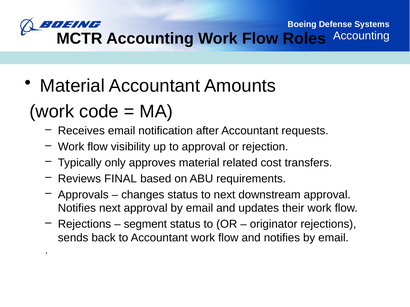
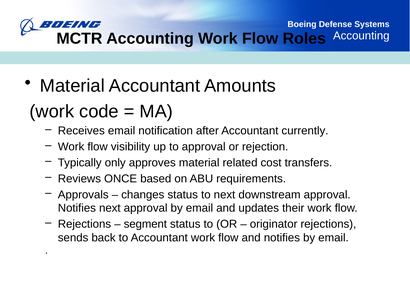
requests: requests -> currently
FINAL: FINAL -> ONCE
